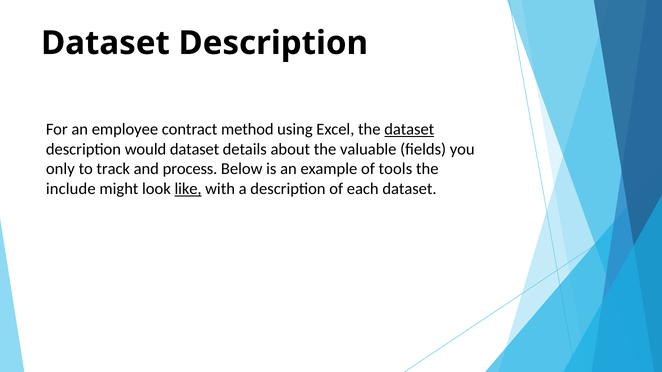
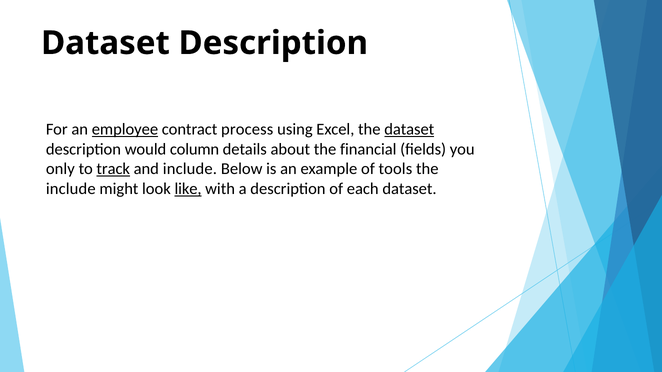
employee underline: none -> present
method: method -> process
would dataset: dataset -> column
valuable: valuable -> financial
track underline: none -> present
and process: process -> include
